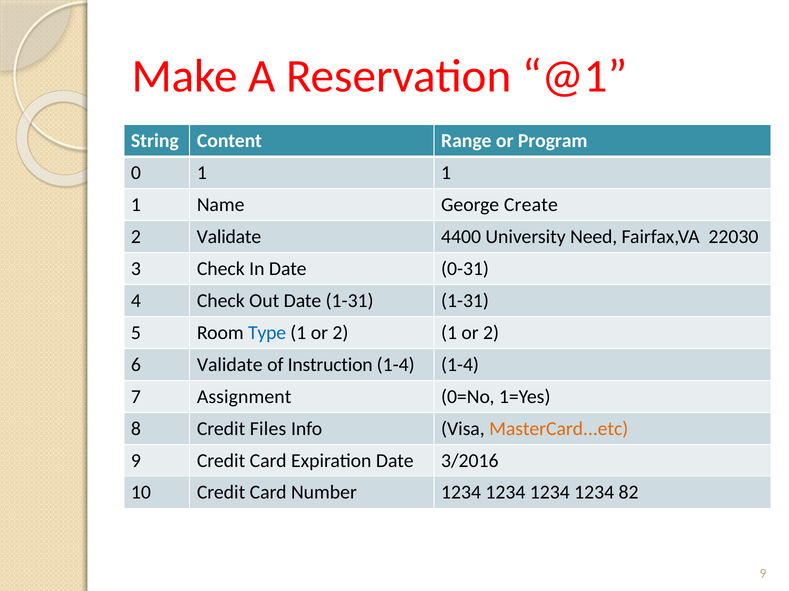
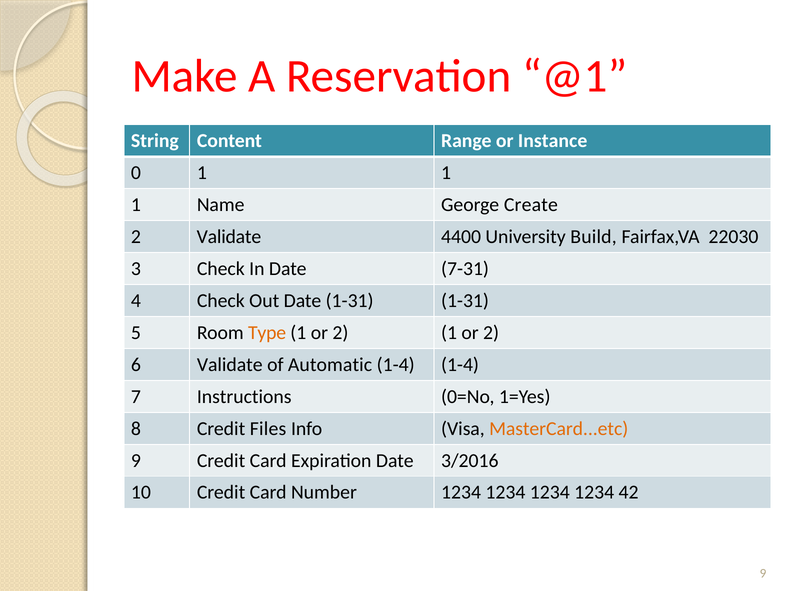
Program: Program -> Instance
Need: Need -> Build
0-31: 0-31 -> 7-31
Type colour: blue -> orange
Instruction: Instruction -> Automatic
Assignment: Assignment -> Instructions
82: 82 -> 42
